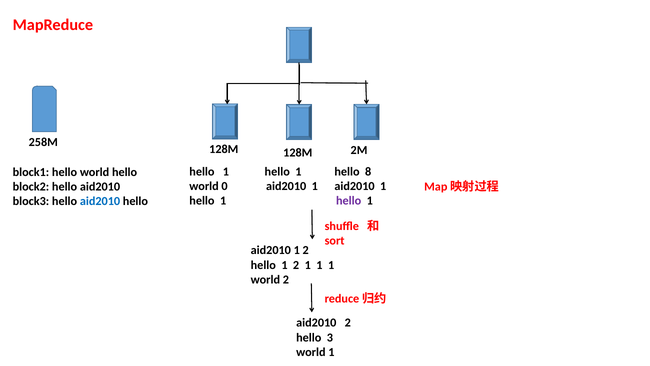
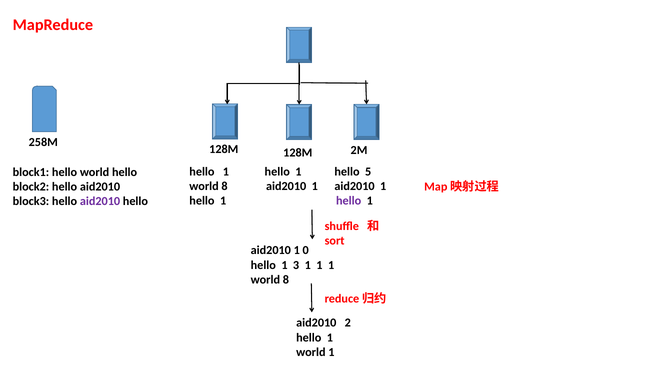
8: 8 -> 5
0 at (225, 186): 0 -> 8
aid2010 at (100, 201) colour: blue -> purple
aid2010 1 2: 2 -> 0
hello 1 2: 2 -> 3
2 at (286, 279): 2 -> 8
3 at (330, 337): 3 -> 1
